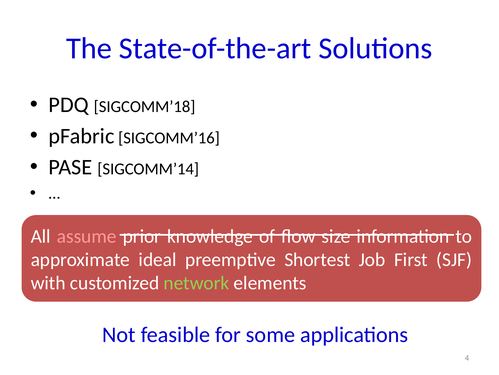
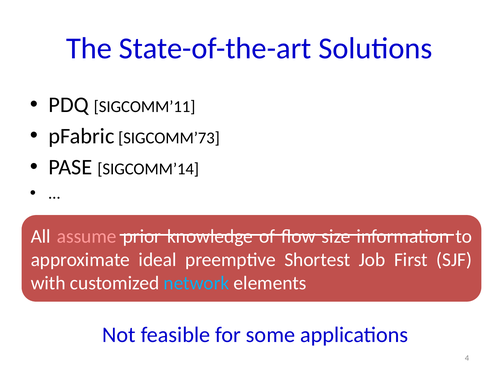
SIGCOMM’18: SIGCOMM’18 -> SIGCOMM’11
SIGCOMM’16: SIGCOMM’16 -> SIGCOMM’73
network colour: light green -> light blue
